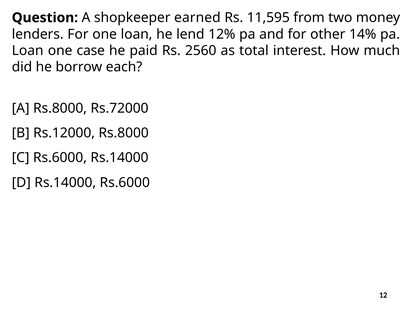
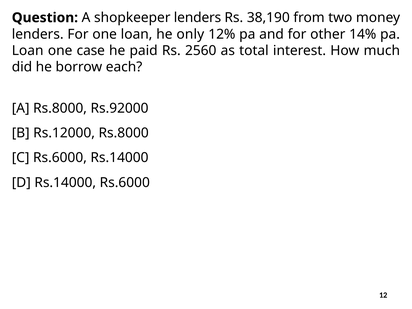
shopkeeper earned: earned -> lenders
11,595: 11,595 -> 38,190
lend: lend -> only
Rs.72000: Rs.72000 -> Rs.92000
